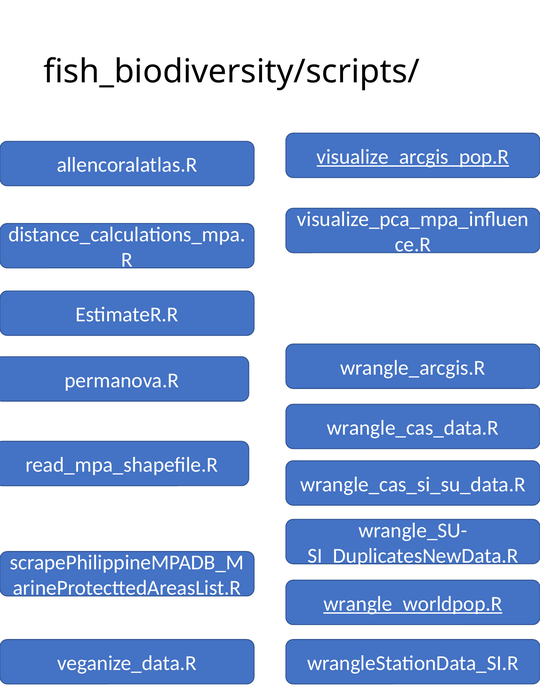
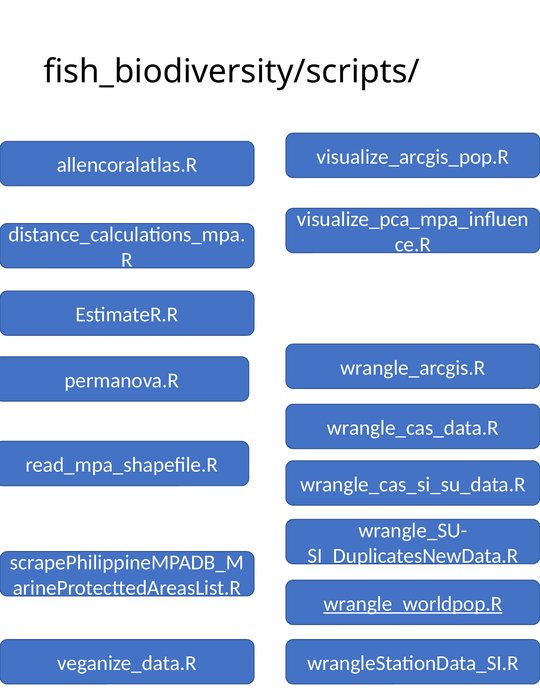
visualize_arcgis_pop.R underline: present -> none
